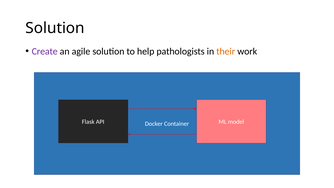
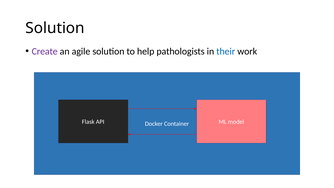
their colour: orange -> blue
